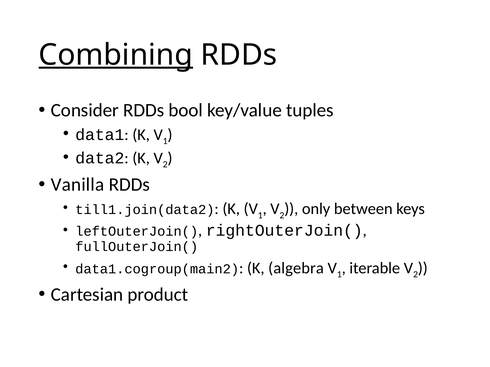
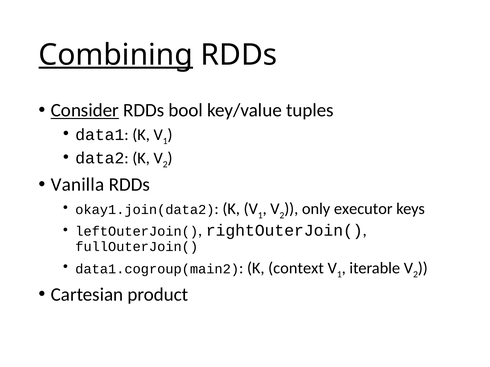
Consider underline: none -> present
till1.join(data2: till1.join(data2 -> okay1.join(data2
between: between -> executor
algebra: algebra -> context
